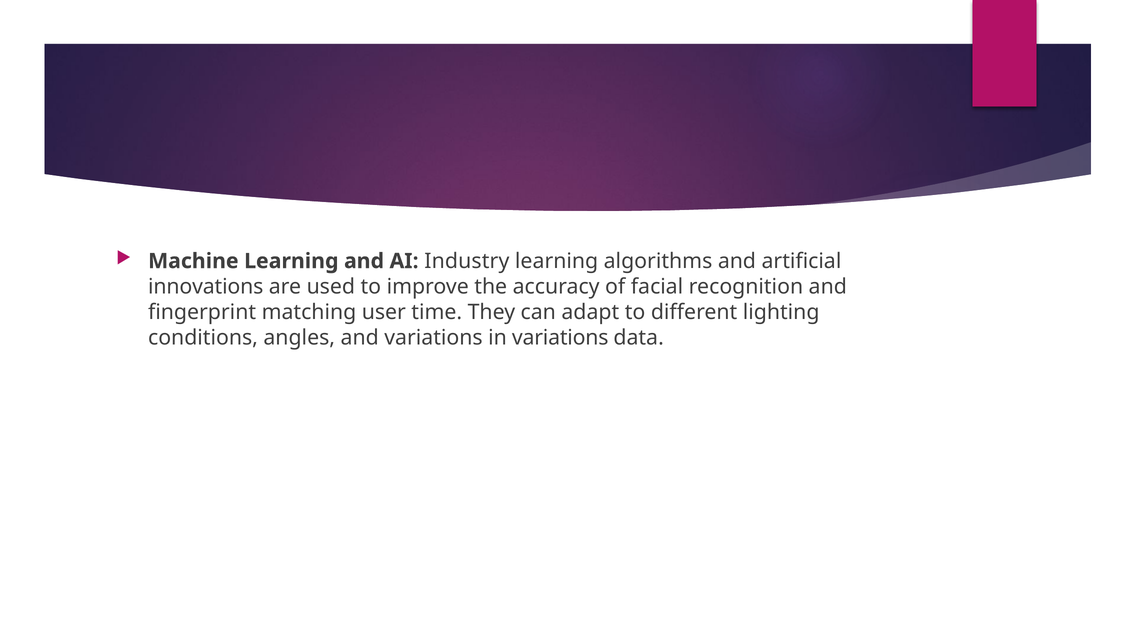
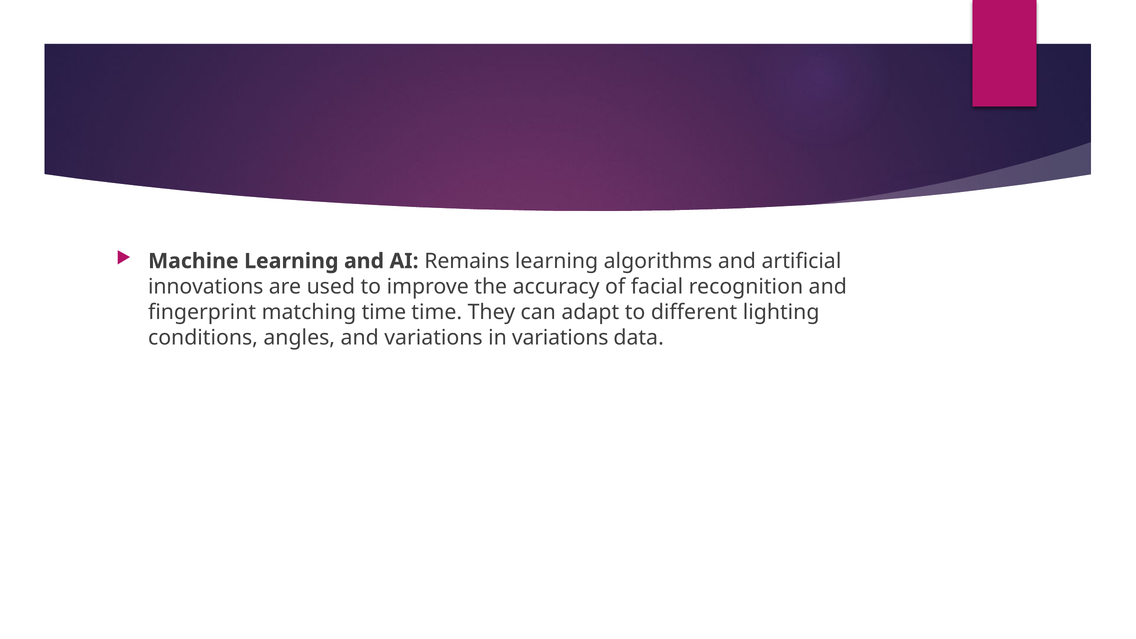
Industry: Industry -> Remains
matching user: user -> time
